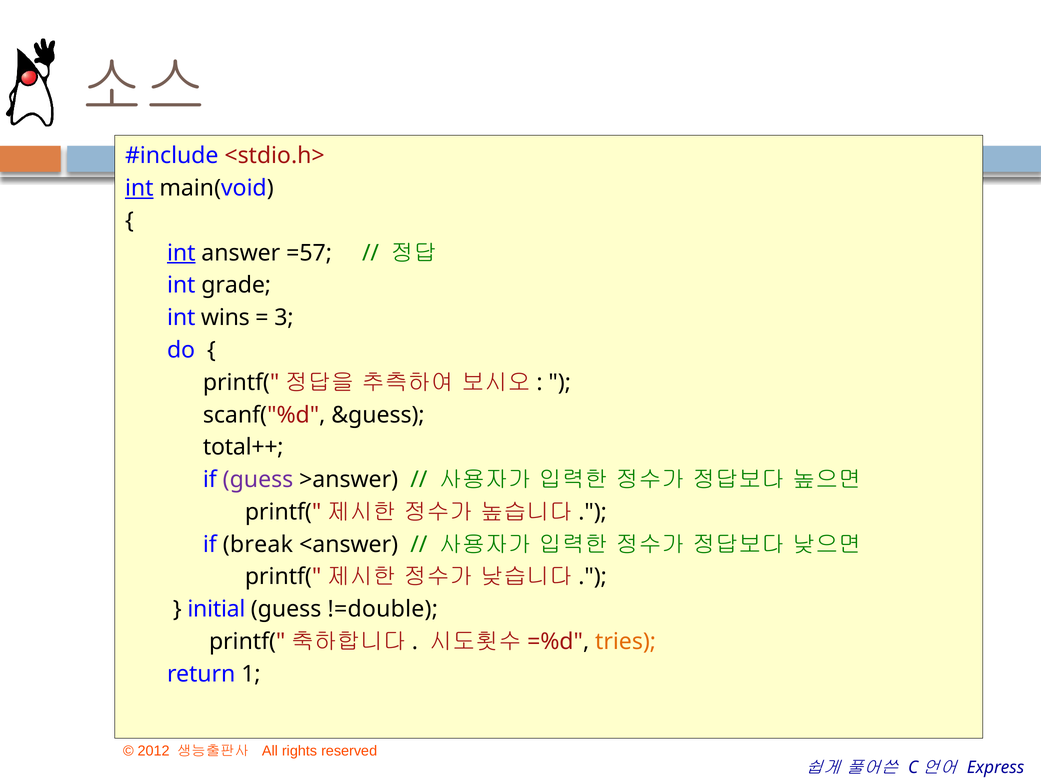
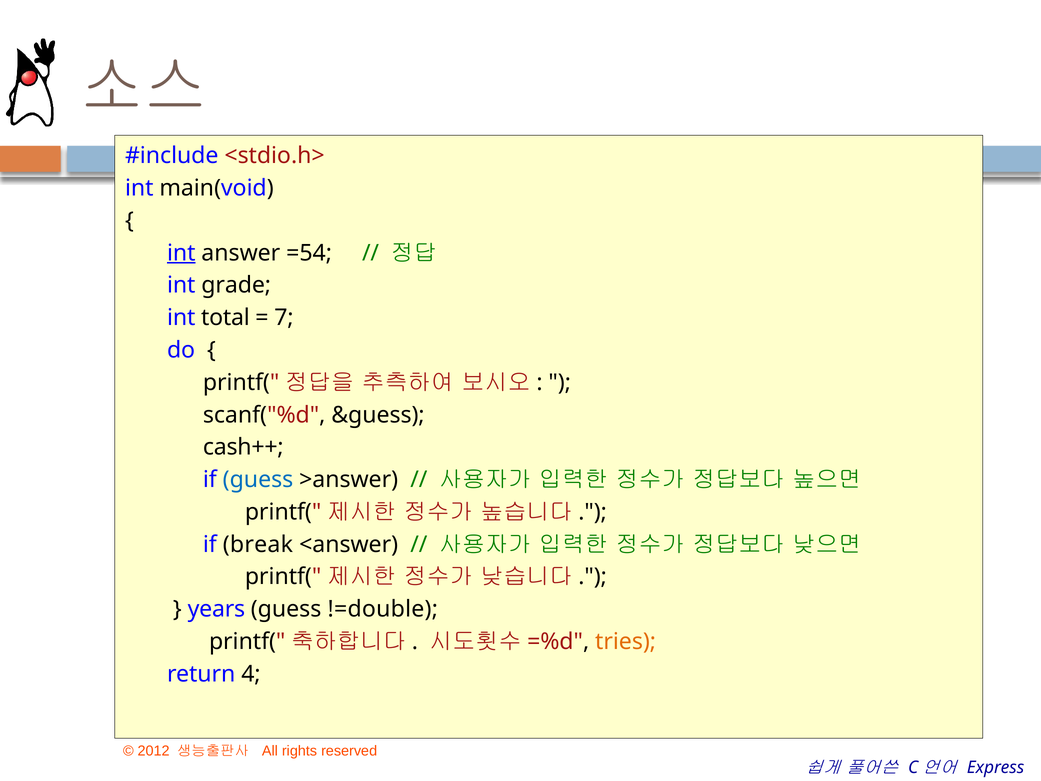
int at (139, 188) underline: present -> none
=57: =57 -> =54
wins: wins -> total
3: 3 -> 7
total++: total++ -> cash++
guess at (258, 480) colour: purple -> blue
initial: initial -> years
1: 1 -> 4
